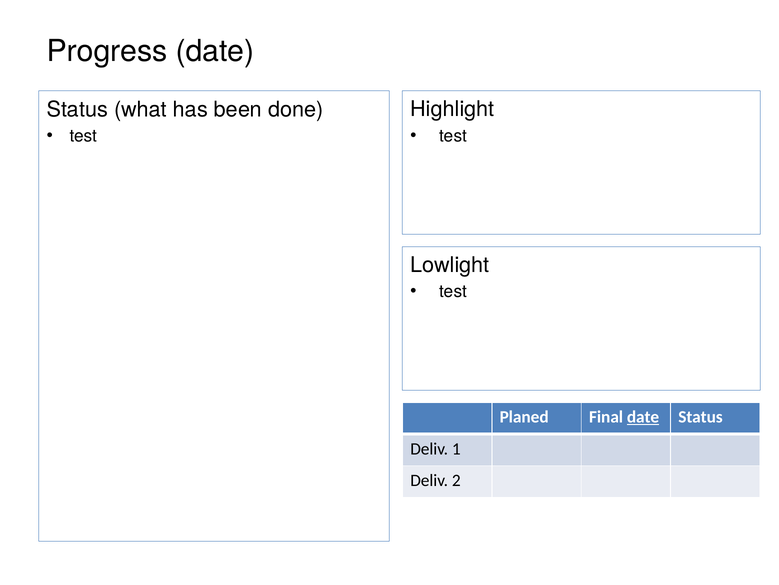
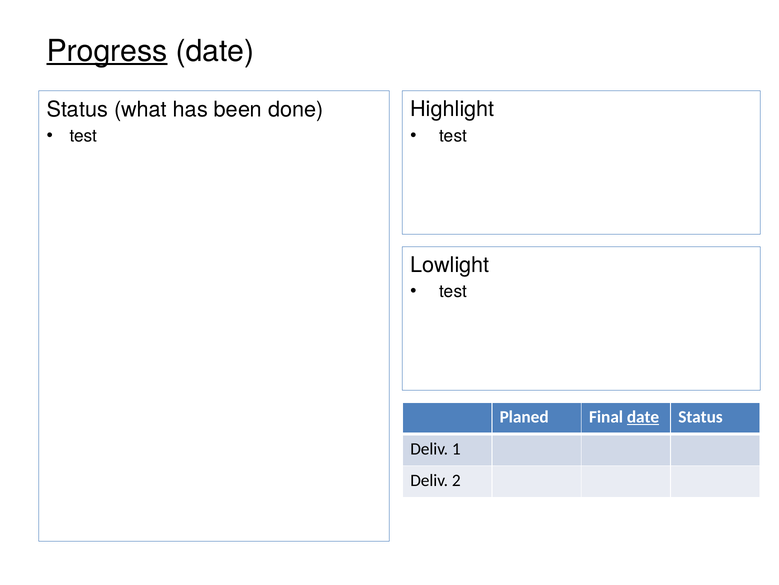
Progress underline: none -> present
